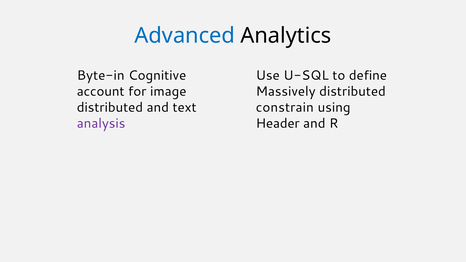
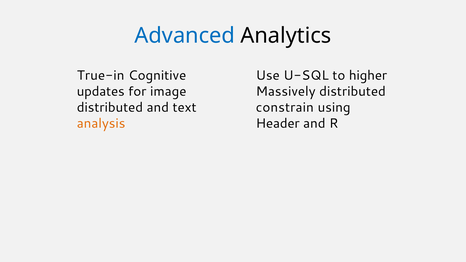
Byte-in: Byte-in -> True-in
define: define -> higher
account: account -> updates
analysis colour: purple -> orange
